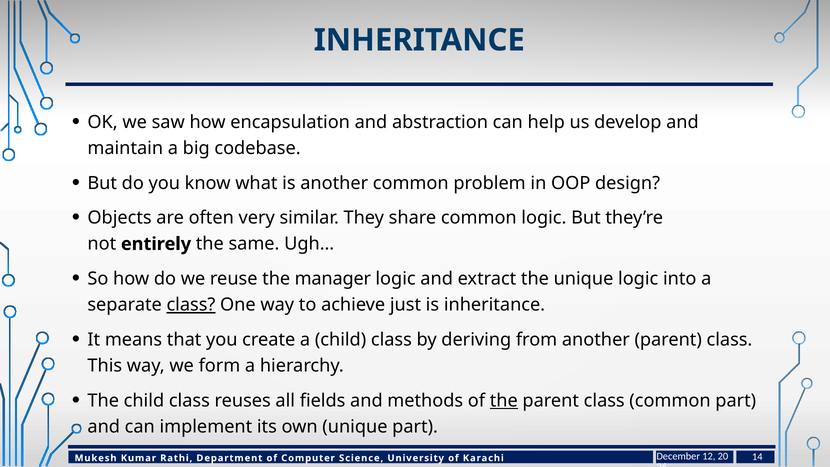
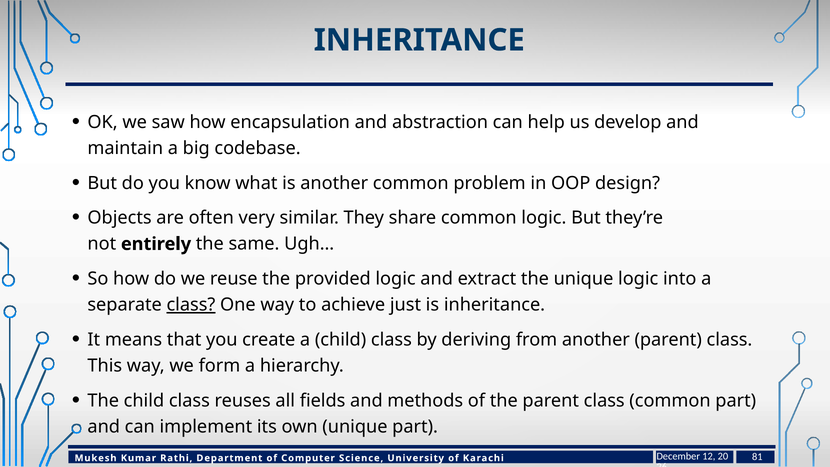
manager: manager -> provided
the at (504, 400) underline: present -> none
14: 14 -> 81
